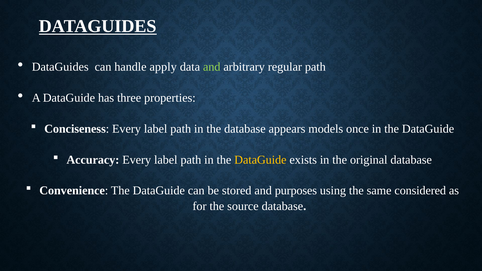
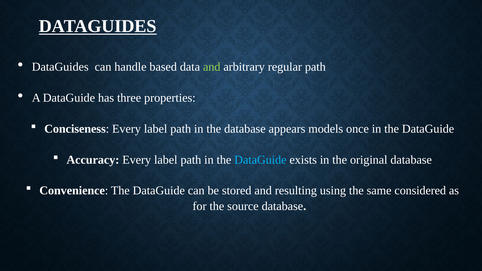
apply: apply -> based
DataGuide at (260, 160) colour: yellow -> light blue
purposes: purposes -> resulting
